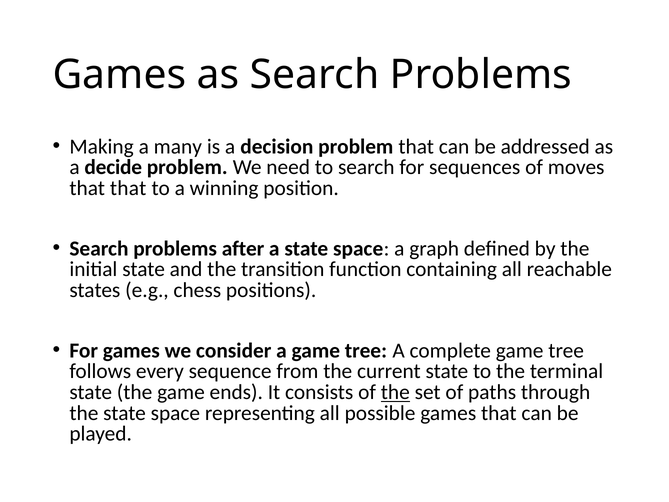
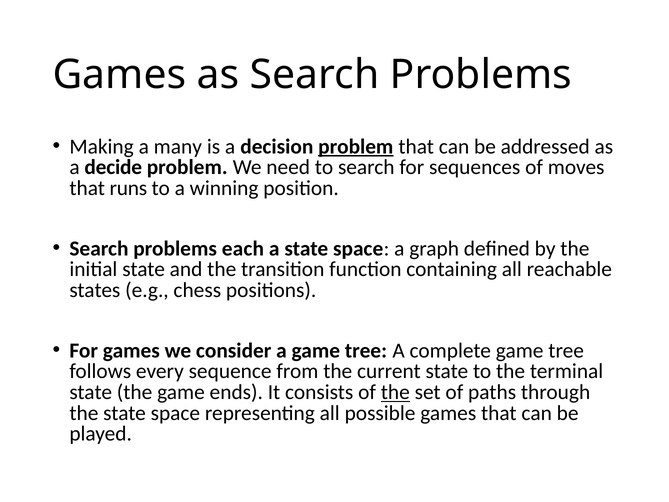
problem at (356, 146) underline: none -> present
that that: that -> runs
after: after -> each
